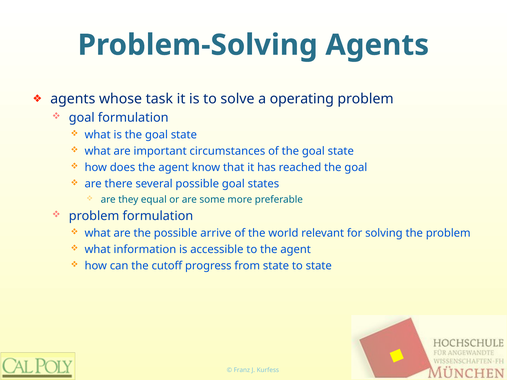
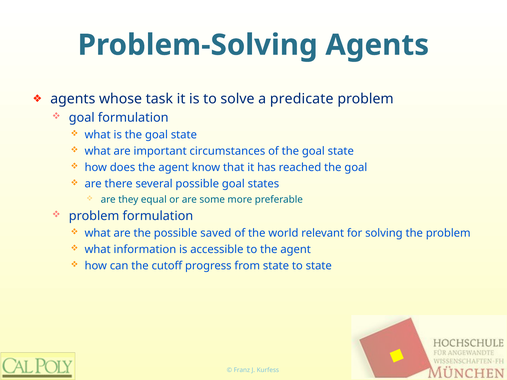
operating: operating -> predicate
arrive: arrive -> saved
